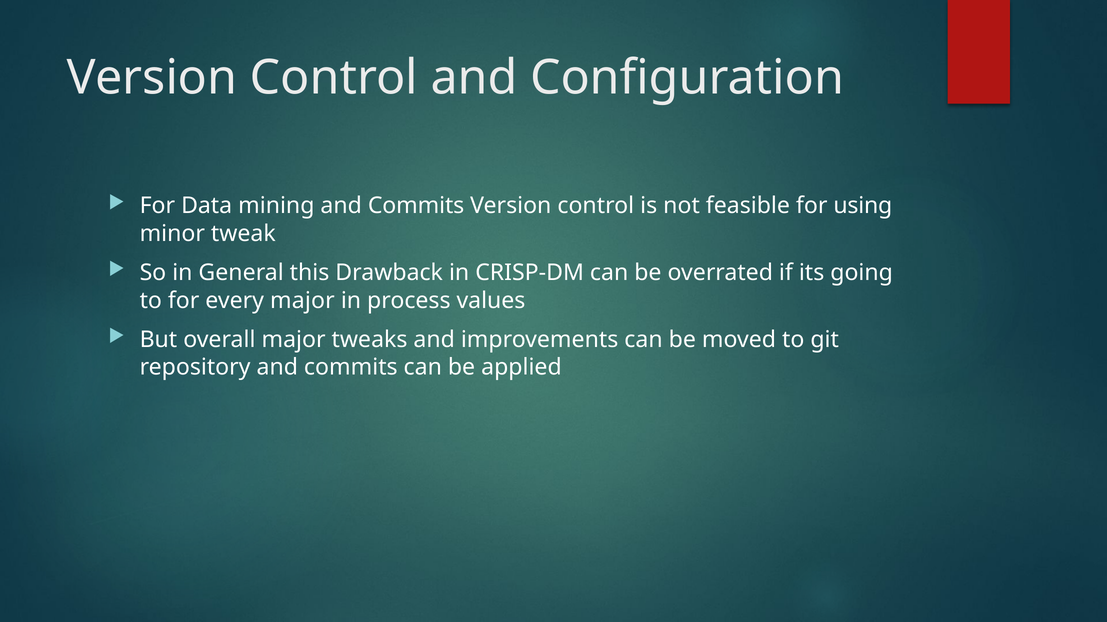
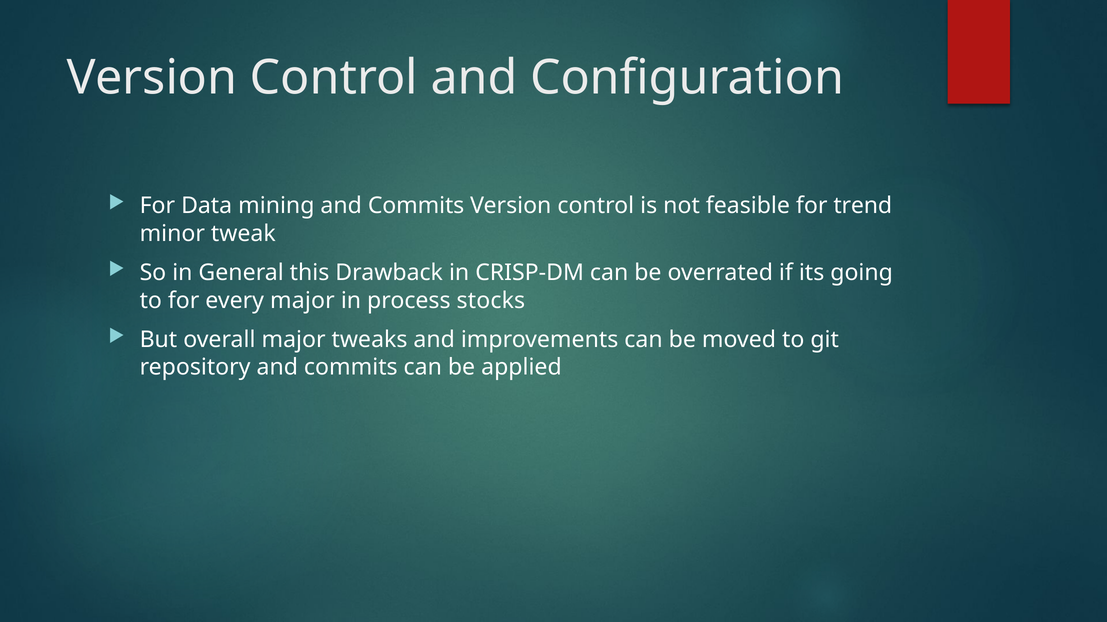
using: using -> trend
values: values -> stocks
